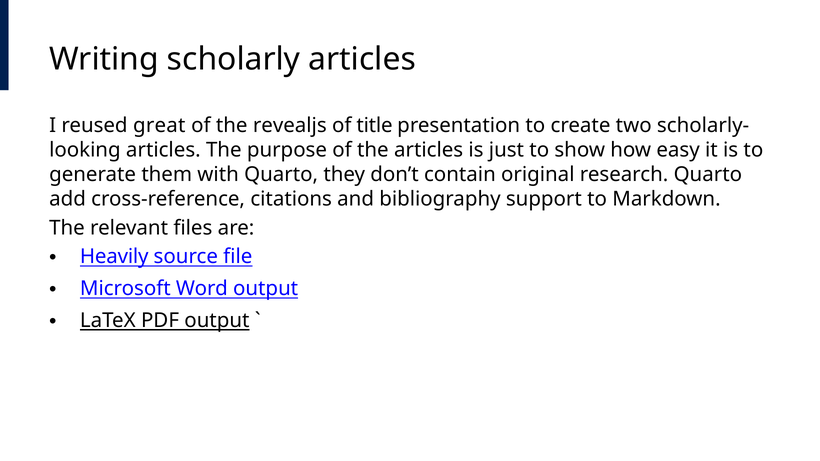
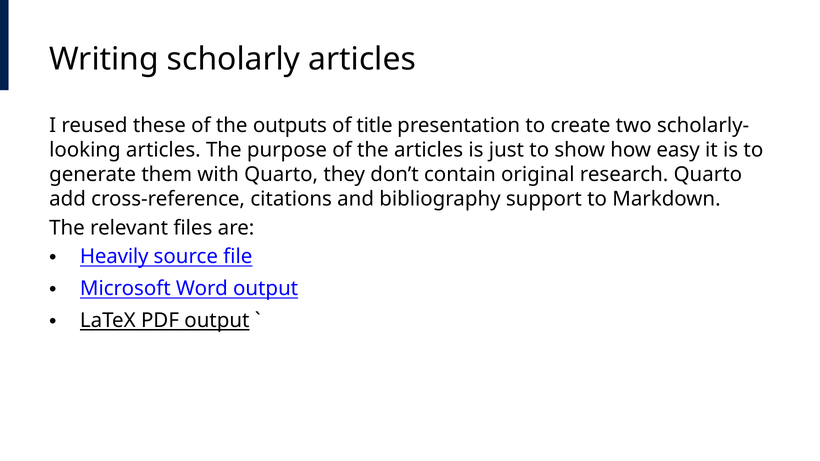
great: great -> these
revealjs: revealjs -> outputs
